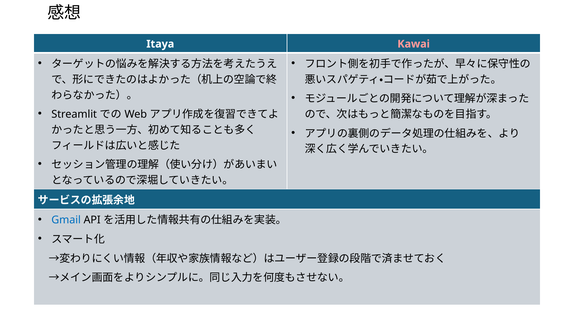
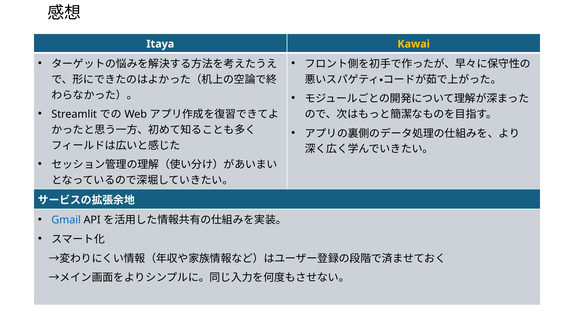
Kawai colour: pink -> yellow
